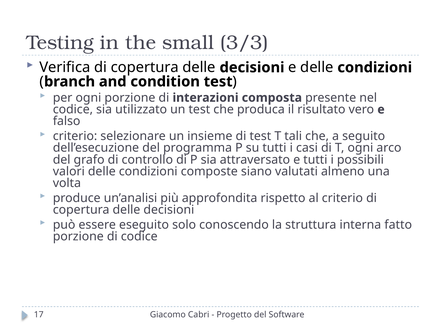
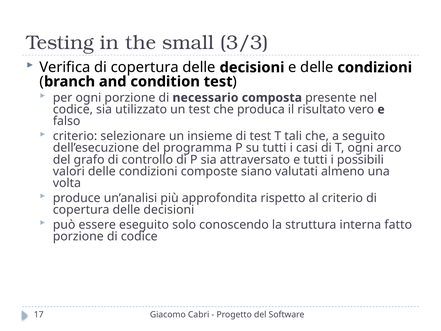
interazioni: interazioni -> necessario
